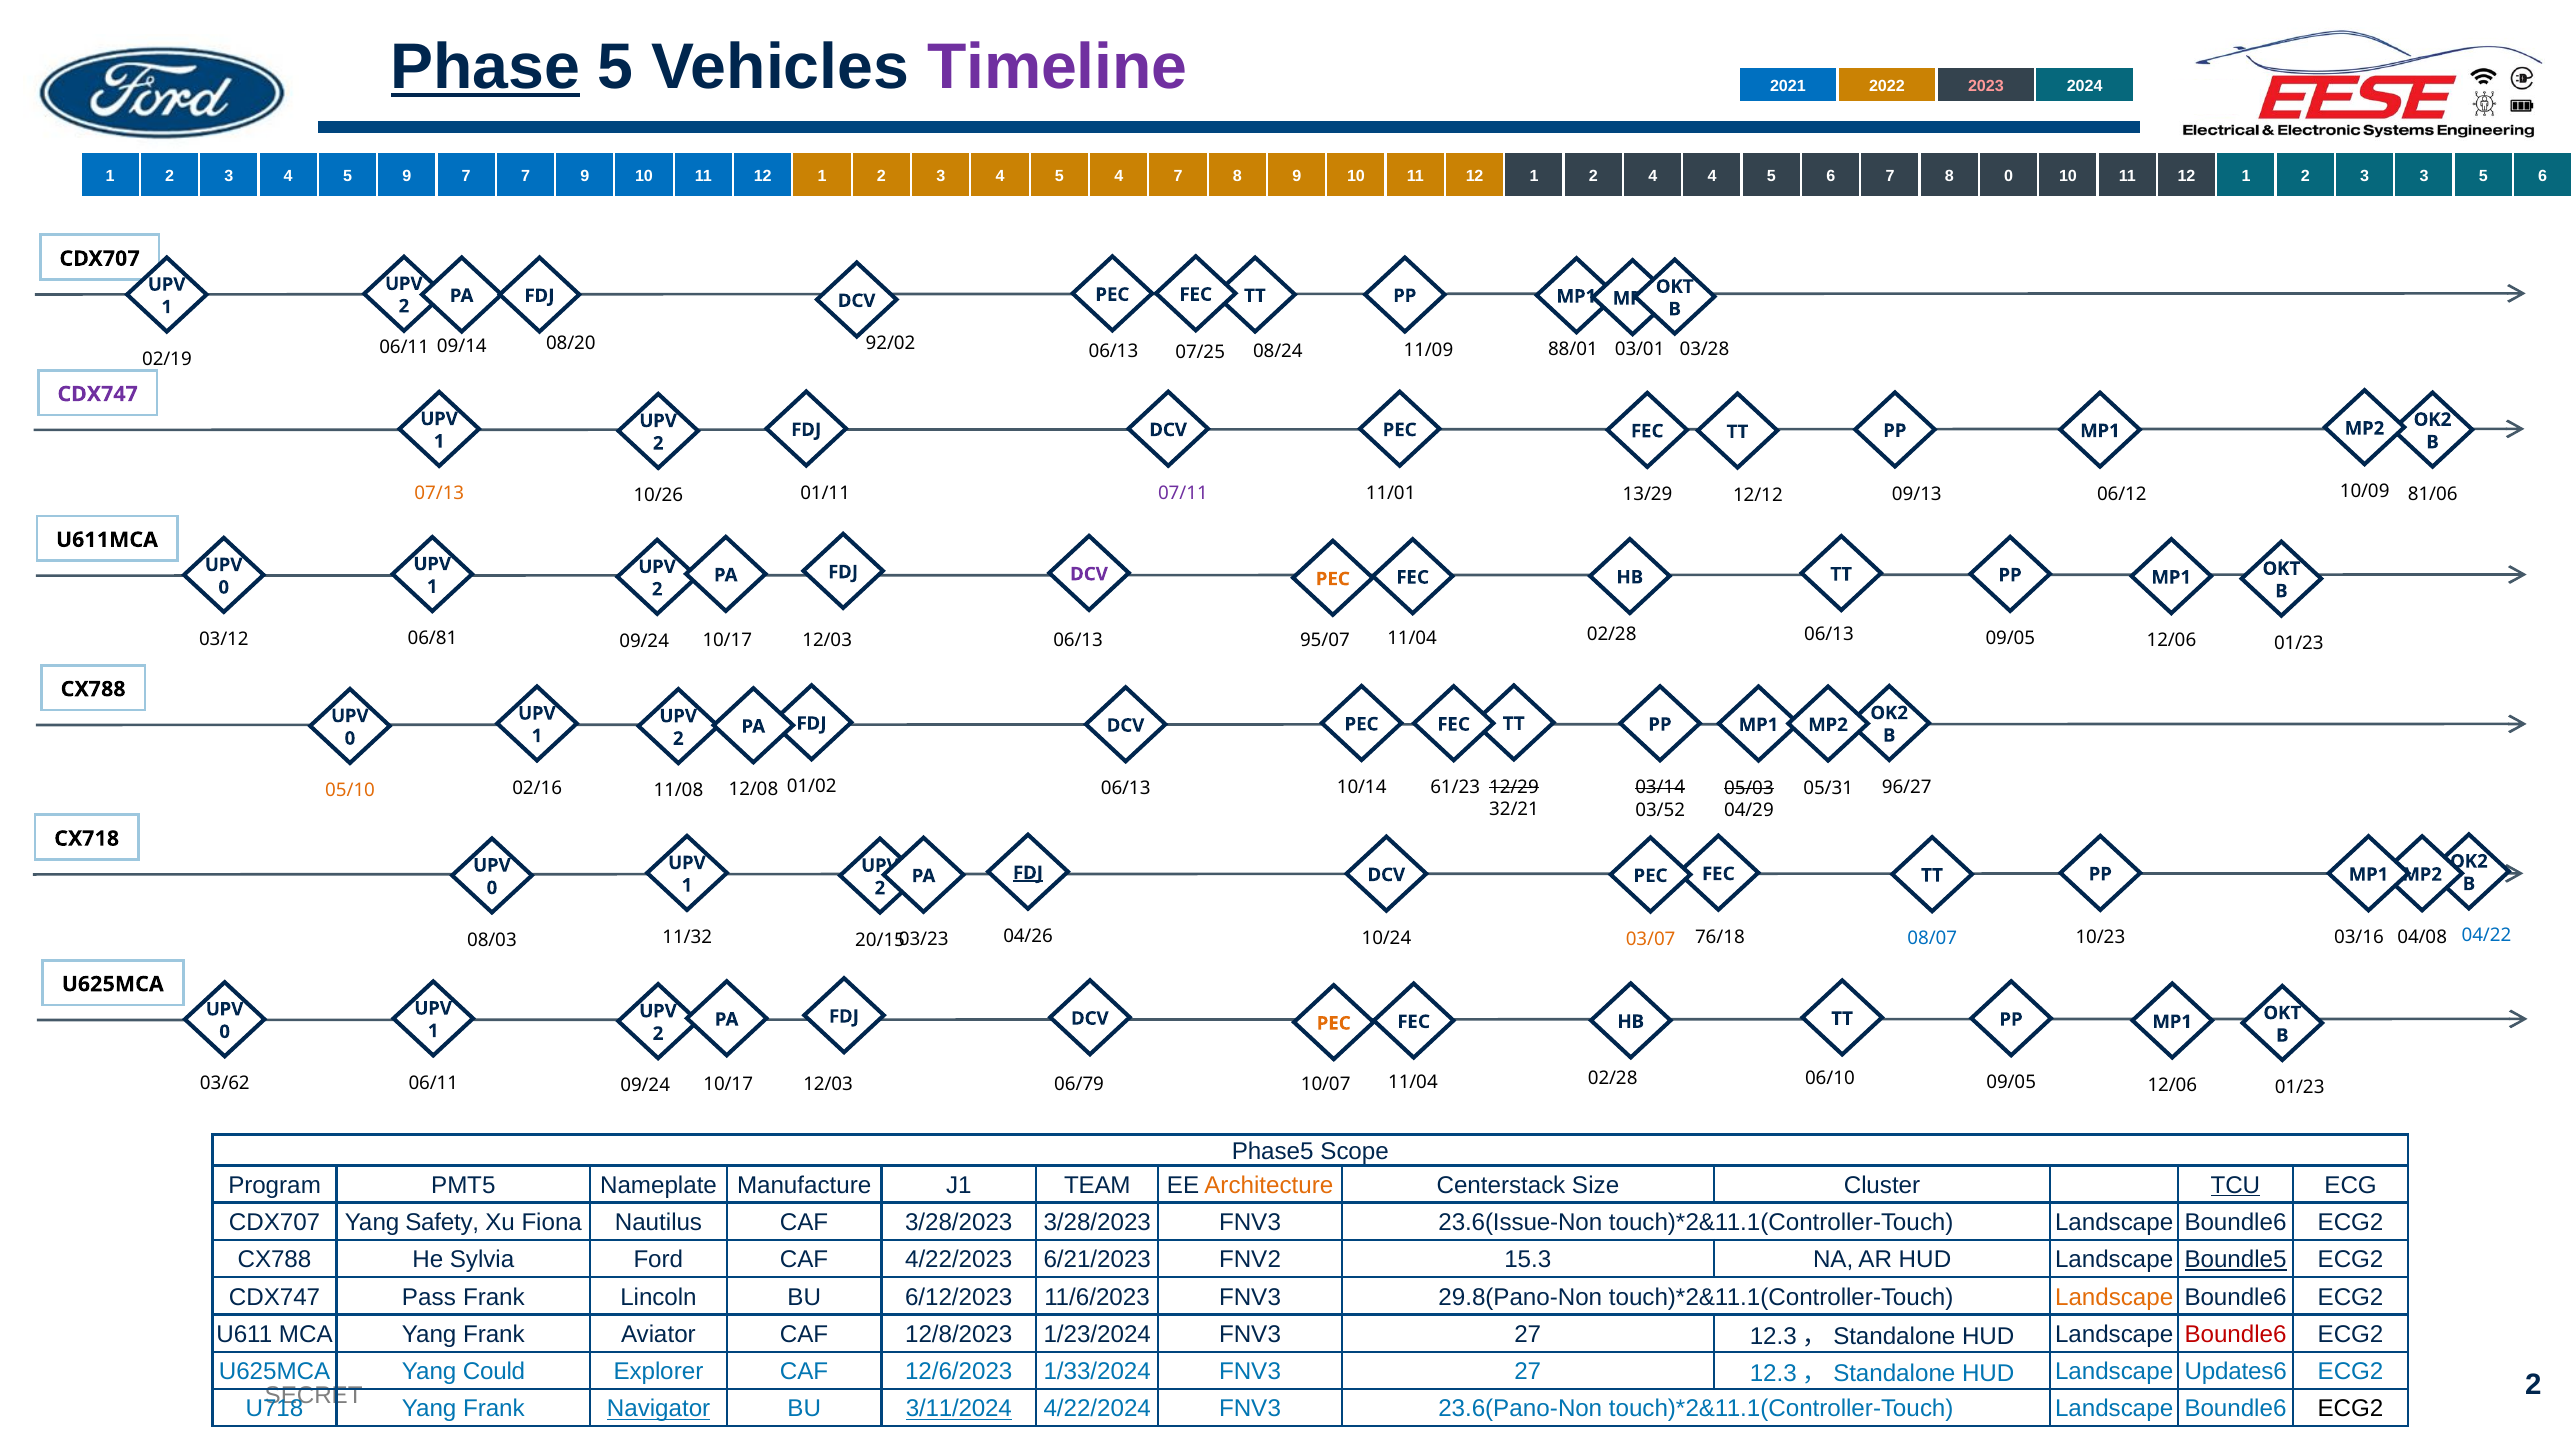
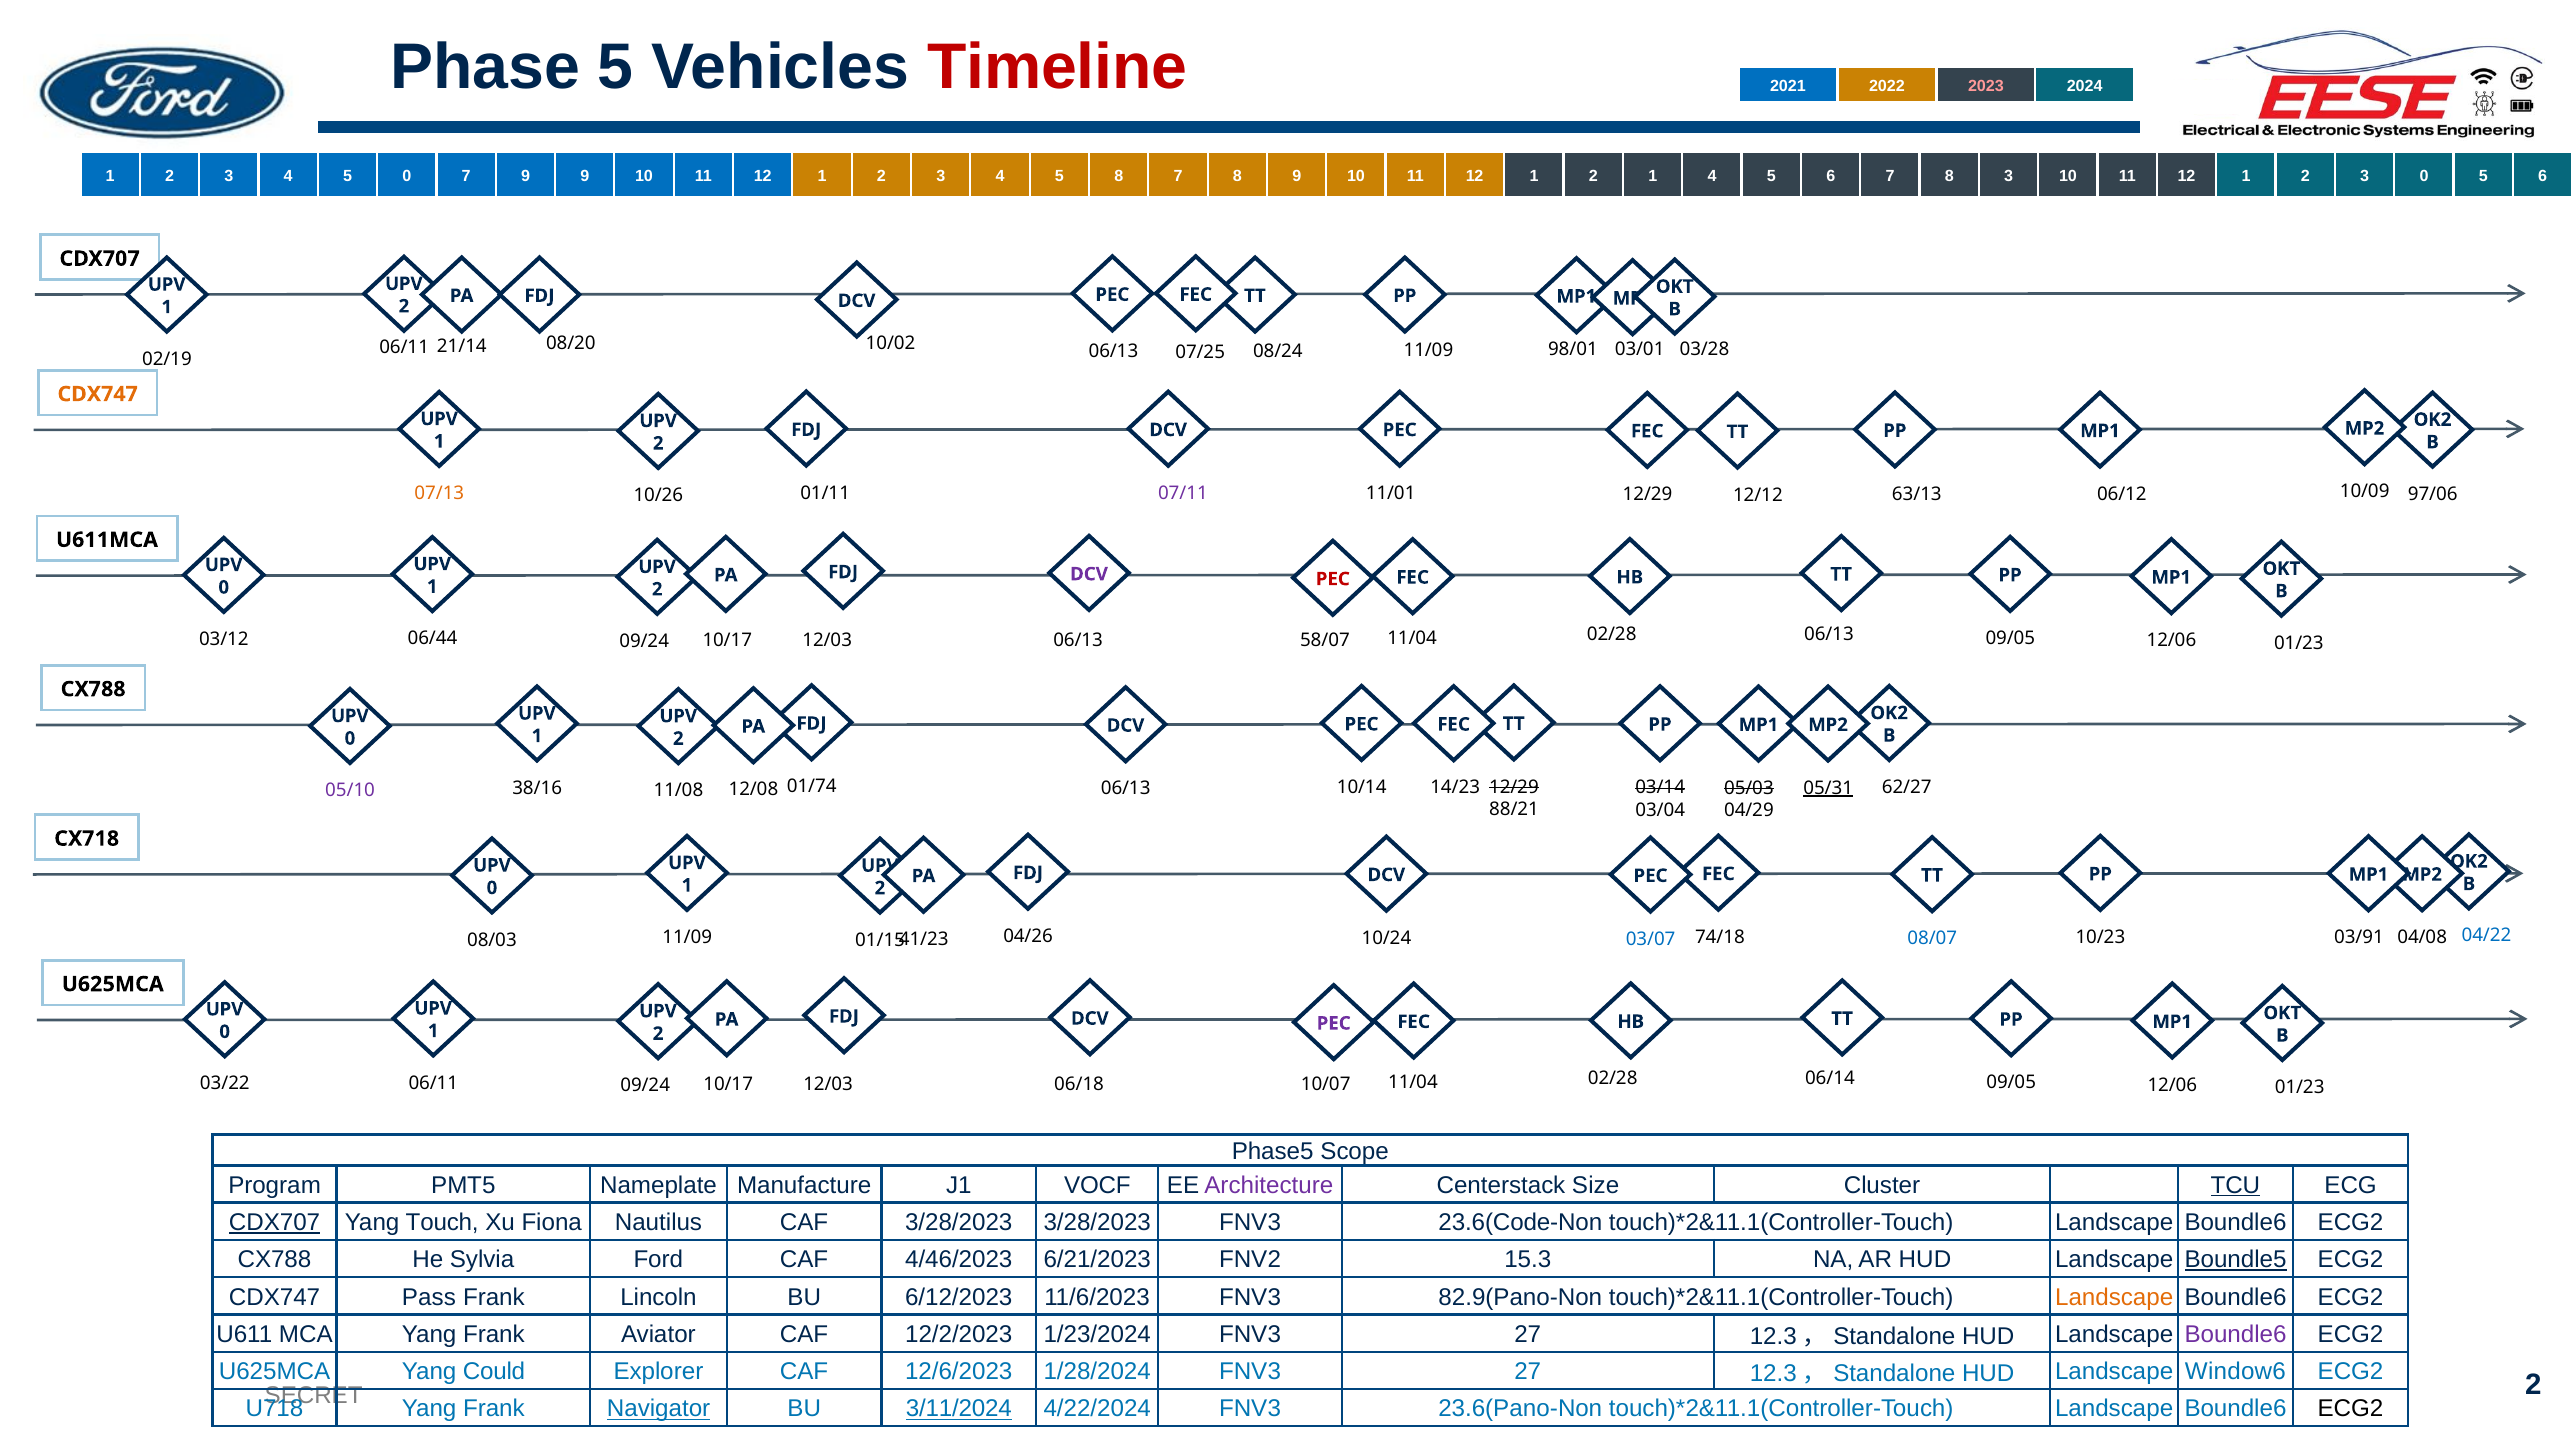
Phase underline: present -> none
Timeline colour: purple -> red
5 9: 9 -> 0
7 7: 7 -> 9
5 4: 4 -> 8
2 4: 4 -> 1
8 0: 0 -> 3
3 3: 3 -> 0
92/02: 92/02 -> 10/02
09/14: 09/14 -> 21/14
88/01: 88/01 -> 98/01
CDX747 at (98, 394) colour: purple -> orange
09/13: 09/13 -> 63/13
81/06: 81/06 -> 97/06
13/29 at (1648, 494): 13/29 -> 12/29
PEC at (1333, 579) colour: orange -> red
06/81: 06/81 -> 06/44
95/07: 95/07 -> 58/07
01/02: 01/02 -> 01/74
96/27: 96/27 -> 62/27
61/23: 61/23 -> 14/23
02/16: 02/16 -> 38/16
05/31 underline: none -> present
05/10 colour: orange -> purple
32/21: 32/21 -> 88/21
03/52: 03/52 -> 03/04
FDJ at (1028, 873) underline: present -> none
76/18: 76/18 -> 74/18
11/32 at (687, 937): 11/32 -> 11/09
03/16: 03/16 -> 03/91
03/07 colour: orange -> blue
03/23: 03/23 -> 41/23
20/15: 20/15 -> 01/15
PEC at (1334, 1023) colour: orange -> purple
03/62: 03/62 -> 03/22
06/79: 06/79 -> 06/18
06/10: 06/10 -> 06/14
TEAM: TEAM -> VOCF
Architecture colour: orange -> purple
CDX707 at (275, 1222) underline: none -> present
Safety: Safety -> Touch
23.6(Issue-Non: 23.6(Issue-Non -> 23.6(Code-Non
4/22/2023: 4/22/2023 -> 4/46/2023
29.8(Pano-Non: 29.8(Pano-Non -> 82.9(Pano-Non
12/8/2023: 12/8/2023 -> 12/2/2023
Boundle6 at (2236, 1334) colour: red -> purple
1/33/2024: 1/33/2024 -> 1/28/2024
Updates6: Updates6 -> Window6
